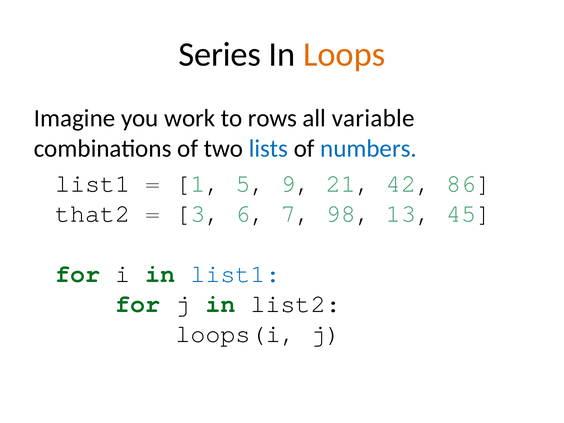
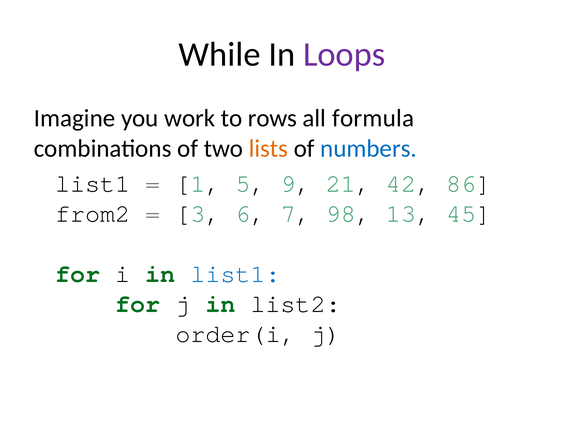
Series: Series -> While
Loops colour: orange -> purple
variable: variable -> formula
lists colour: blue -> orange
that2: that2 -> from2
loops(i: loops(i -> order(i
